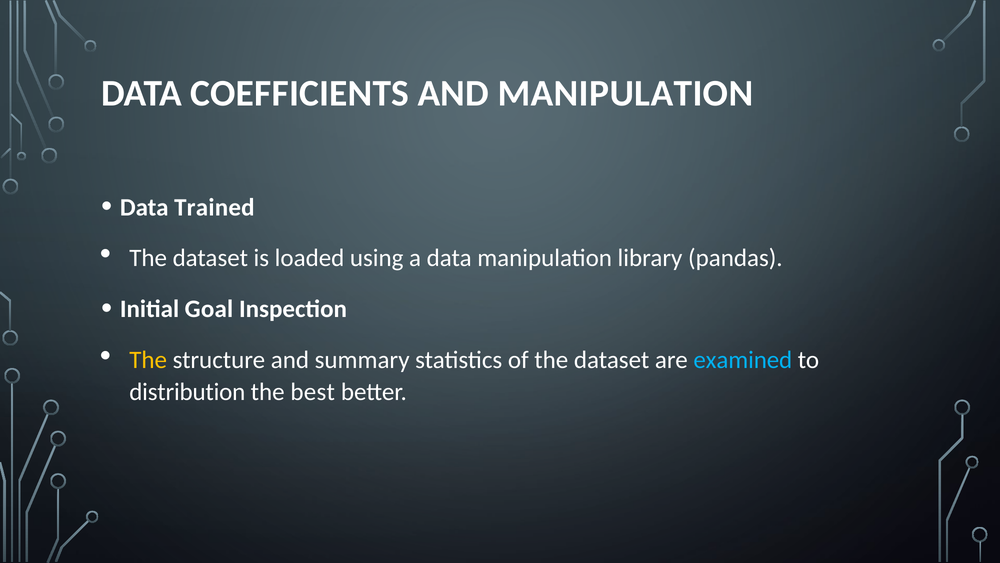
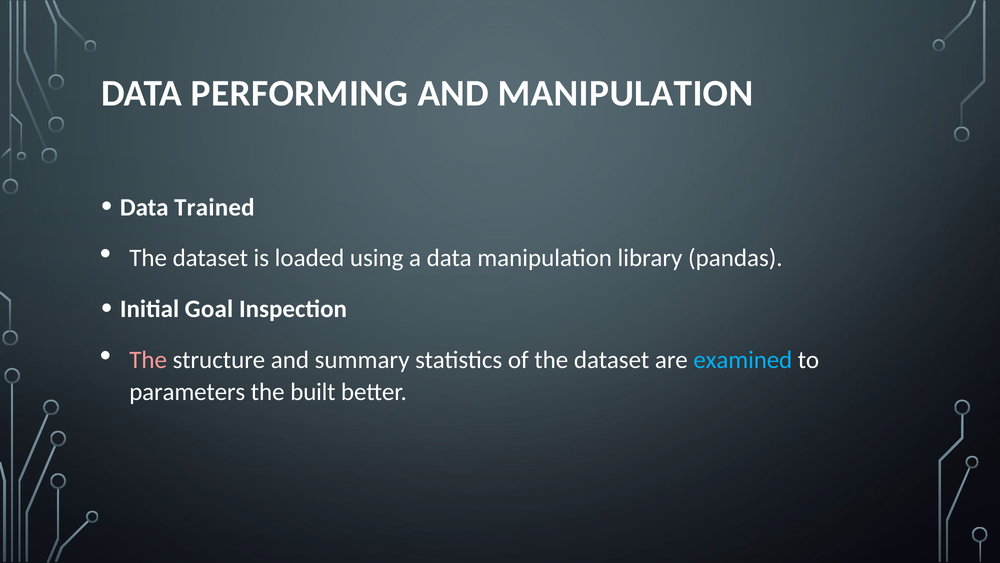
COEFFICIENTS: COEFFICIENTS -> PERFORMING
The at (148, 360) colour: yellow -> pink
distribution: distribution -> parameters
best: best -> built
